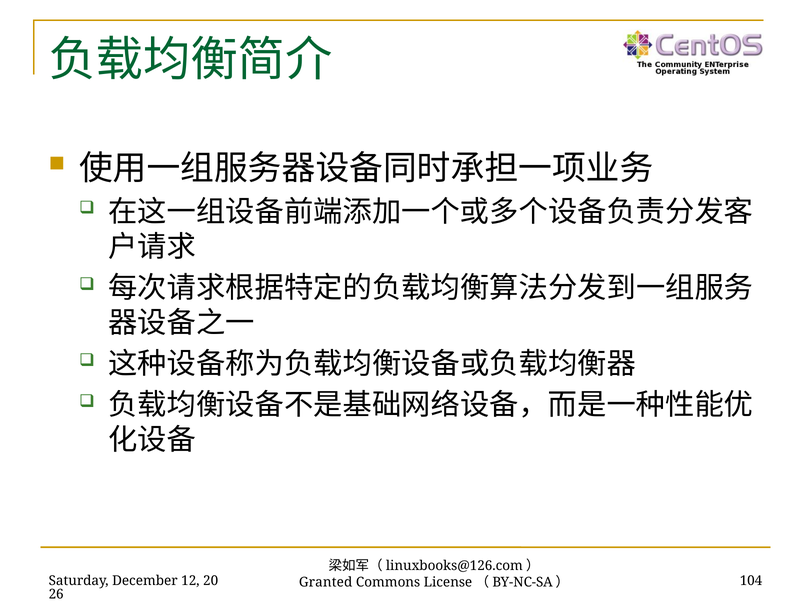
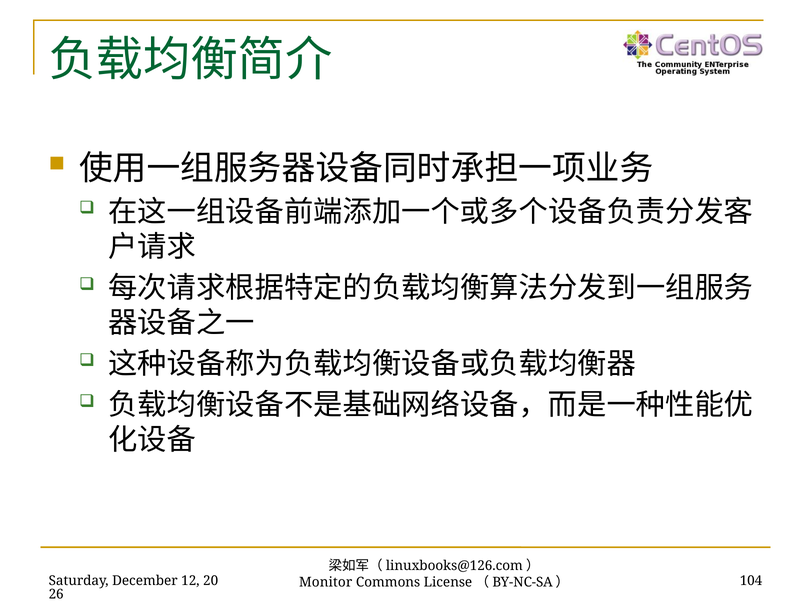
Granted: Granted -> Monitor
